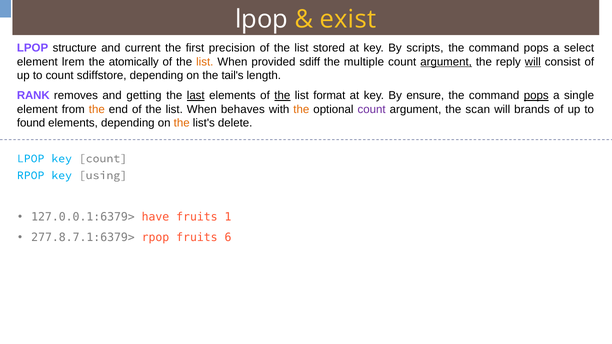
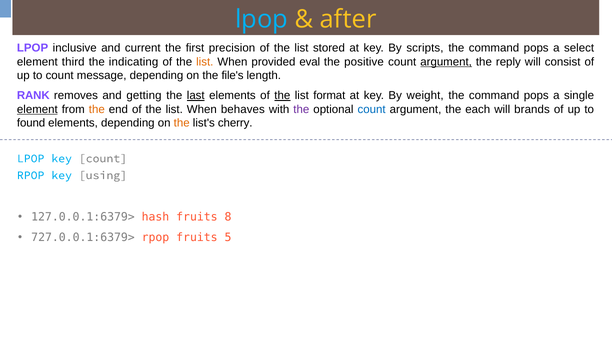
lpop at (261, 19) colour: white -> light blue
exist: exist -> after
structure: structure -> inclusive
lrem: lrem -> third
atomically: atomically -> indicating
sdiff: sdiff -> eval
multiple: multiple -> positive
will at (533, 62) underline: present -> none
sdiffstore: sdiffstore -> message
tail's: tail's -> file's
ensure: ensure -> weight
pops at (536, 96) underline: present -> none
element at (37, 109) underline: none -> present
the at (301, 109) colour: orange -> purple
count at (372, 109) colour: purple -> blue
scan: scan -> each
delete: delete -> cherry
have: have -> hash
1: 1 -> 8
277.8.7.1:6379>: 277.8.7.1:6379> -> 727.0.0.1:6379>
6: 6 -> 5
